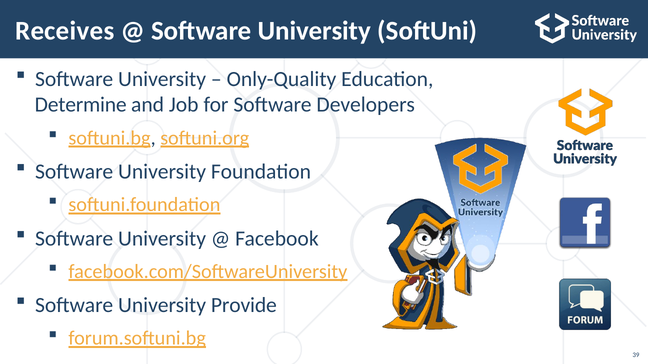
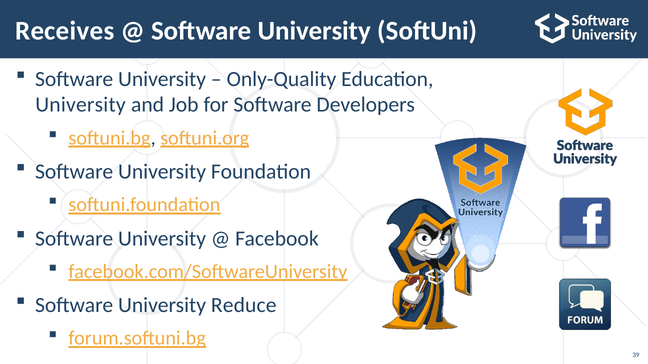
Determine at (81, 105): Determine -> University
Provide: Provide -> Reduce
